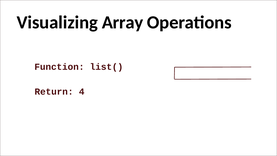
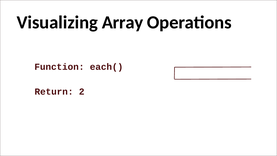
list(: list( -> each(
4: 4 -> 2
